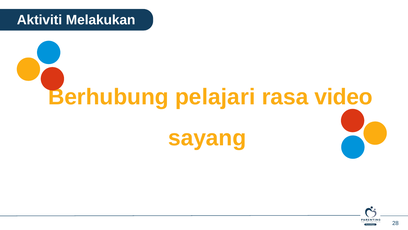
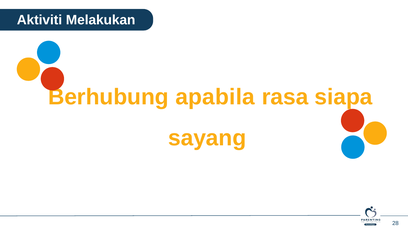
pelajari: pelajari -> apabila
video: video -> siapa
